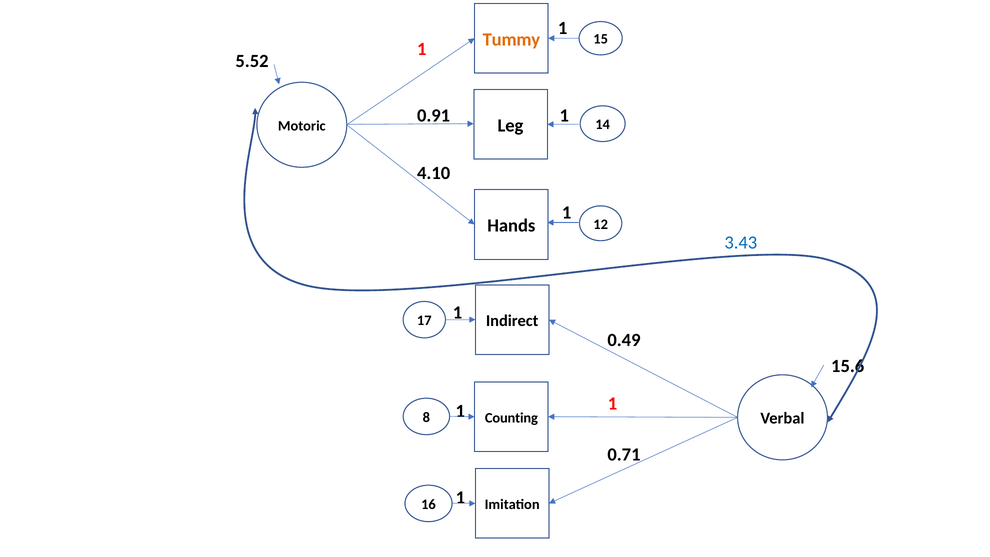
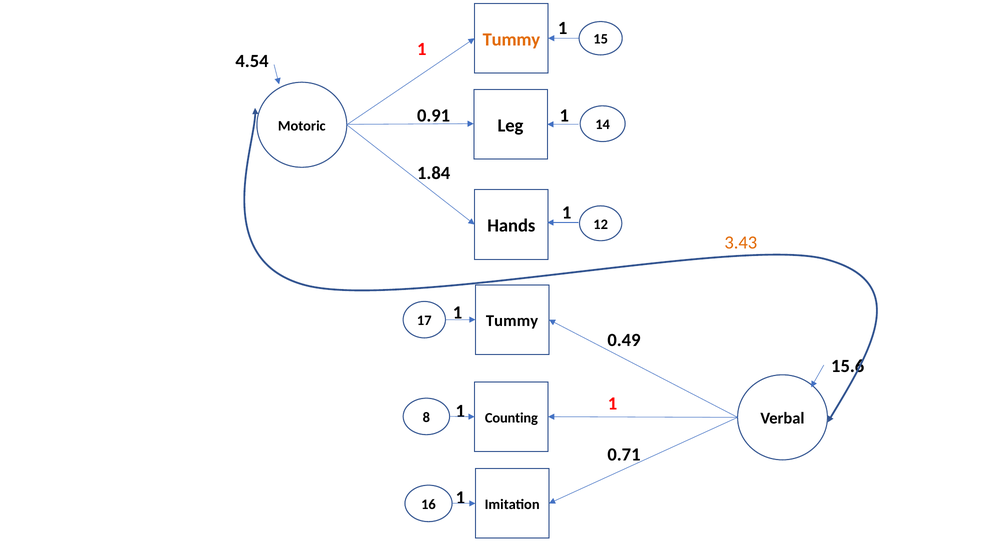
5.52: 5.52 -> 4.54
4.10: 4.10 -> 1.84
3.43 colour: blue -> orange
Indirect at (512, 321): Indirect -> Tummy
